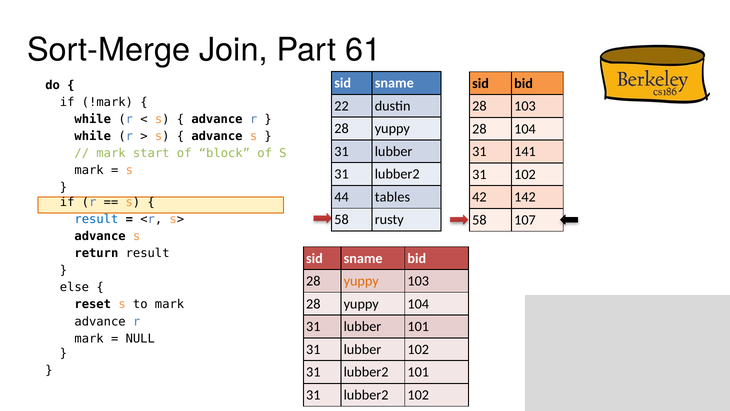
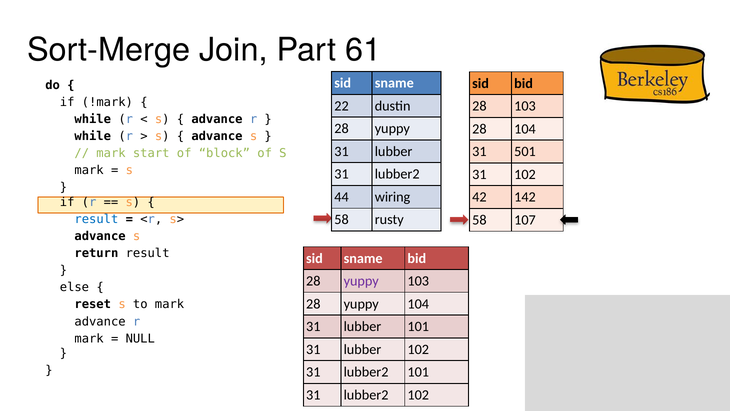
141: 141 -> 501
tables: tables -> wiring
yuppy at (361, 281) colour: orange -> purple
